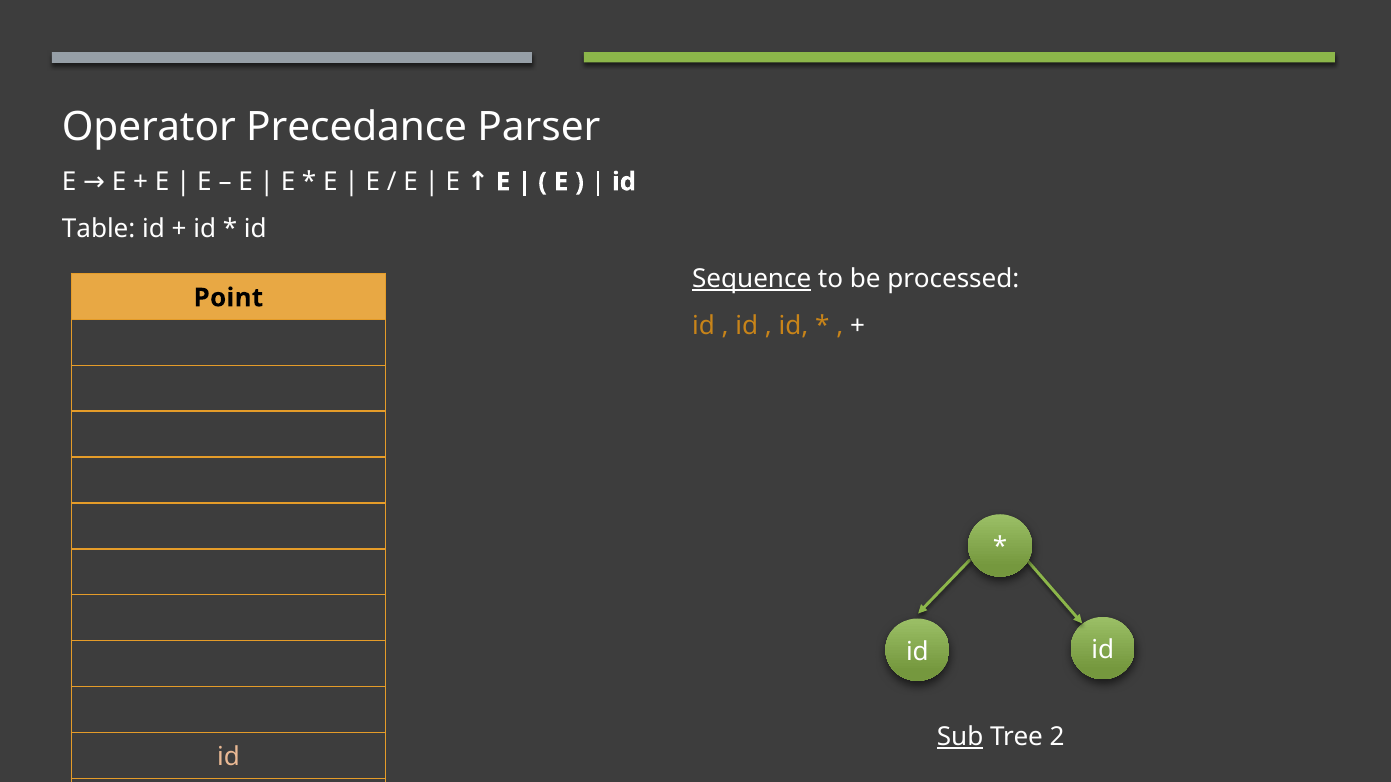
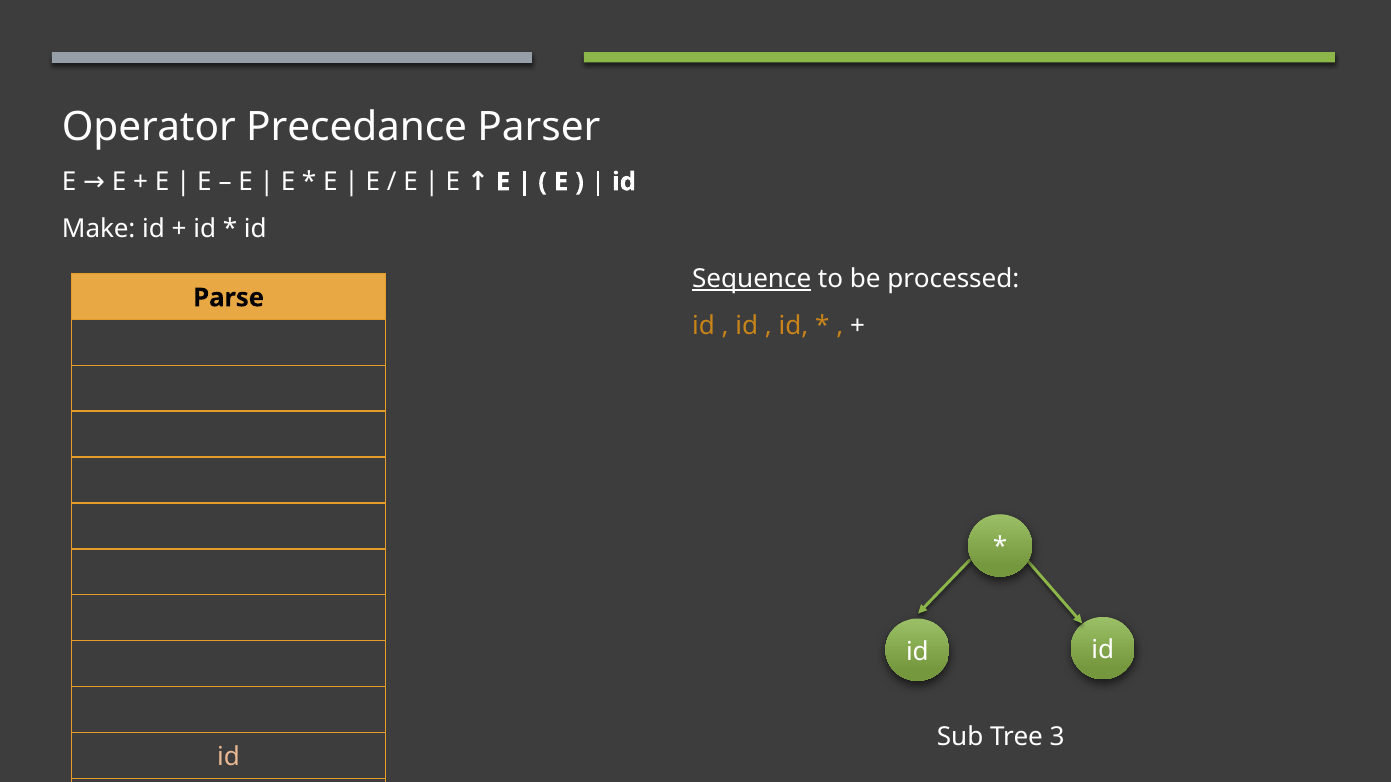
Table: Table -> Make
Point: Point -> Parse
Sub underline: present -> none
2: 2 -> 3
